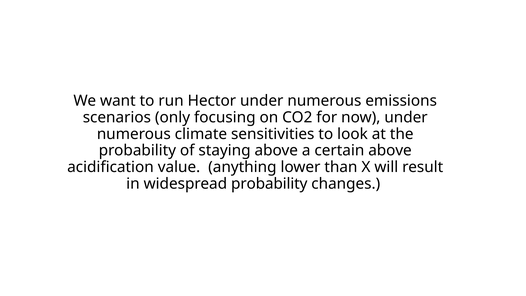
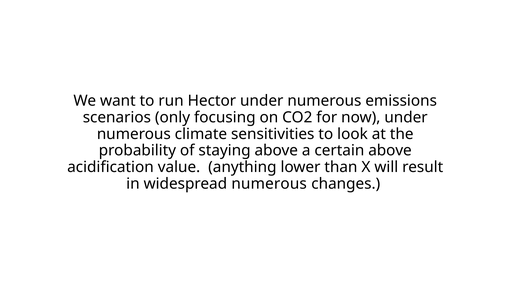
widespread probability: probability -> numerous
